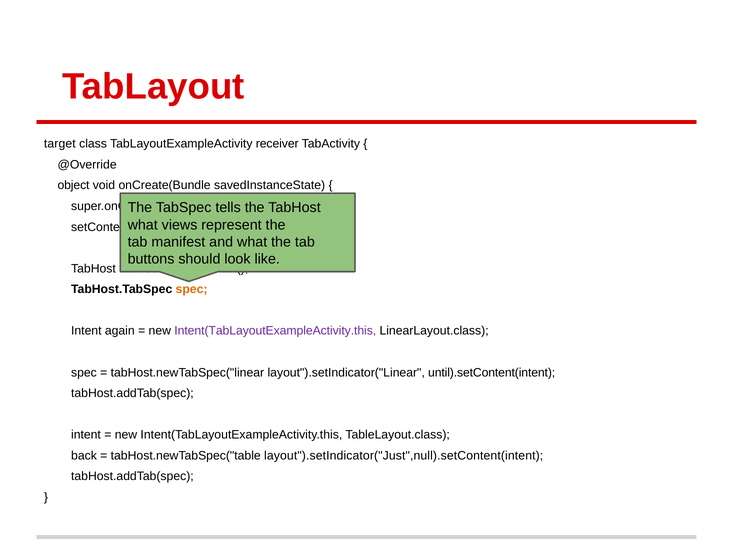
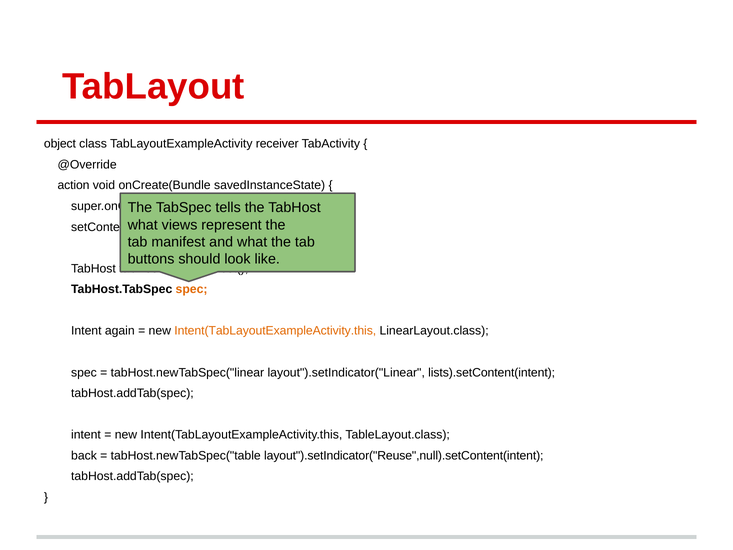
target: target -> object
object: object -> action
Intent(TabLayoutExampleActivity.this at (275, 331) colour: purple -> orange
until).setContent(intent: until).setContent(intent -> lists).setContent(intent
layout").setIndicator("Just",null).setContent(intent: layout").setIndicator("Just",null).setContent(intent -> layout").setIndicator("Reuse",null).setContent(intent
